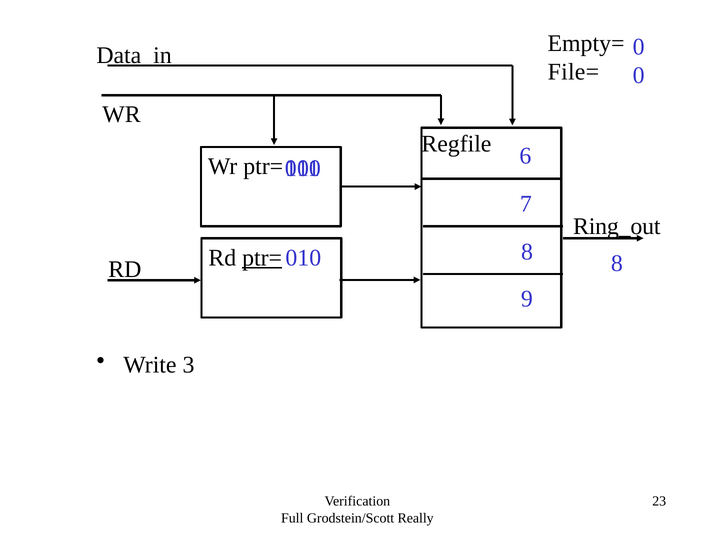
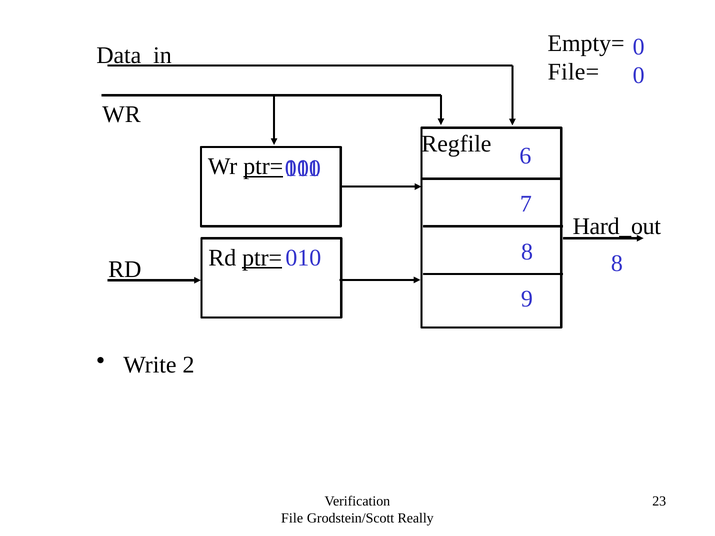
ptr= at (263, 166) underline: none -> present
Ring_out: Ring_out -> Hard_out
3: 3 -> 2
Full: Full -> File
